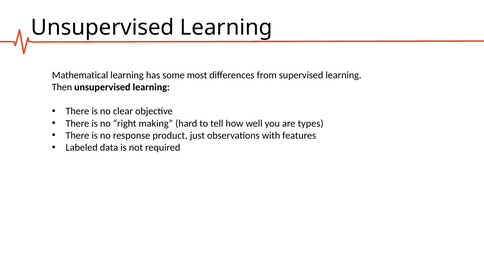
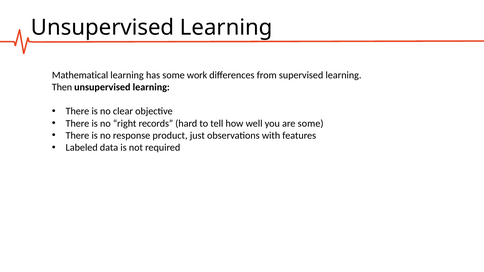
most: most -> work
making: making -> records
are types: types -> some
